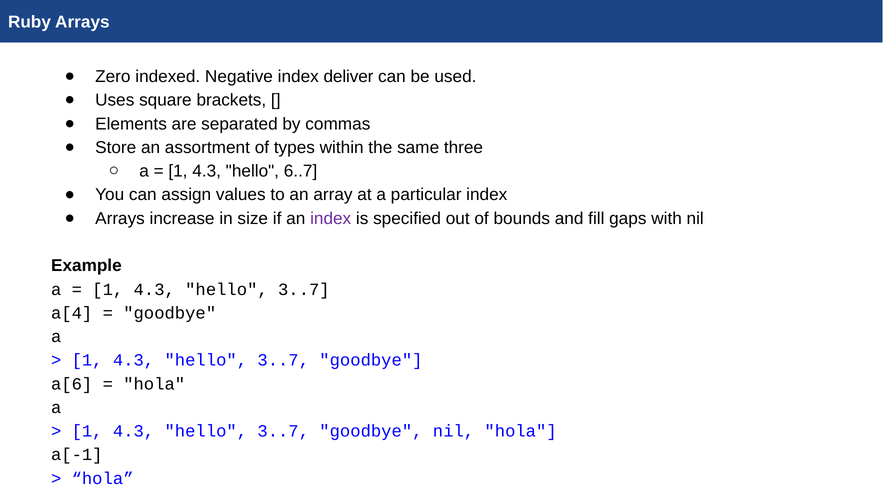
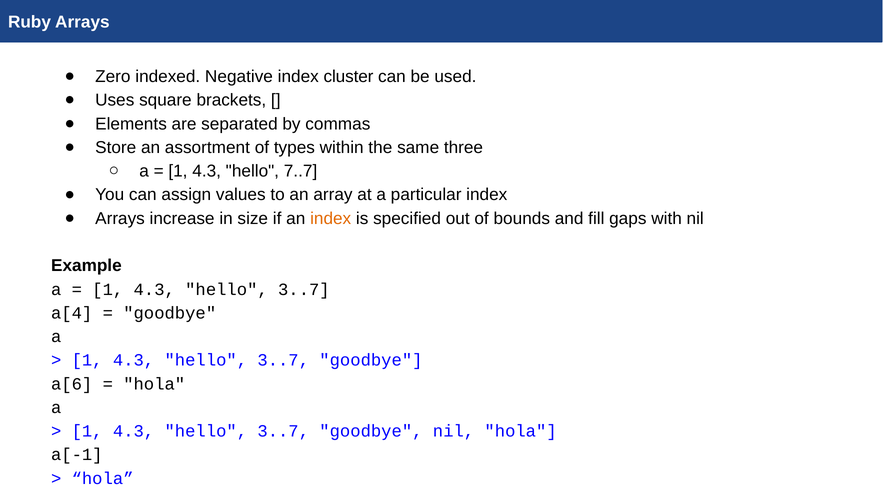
deliver: deliver -> cluster
6..7: 6..7 -> 7..7
index at (331, 219) colour: purple -> orange
